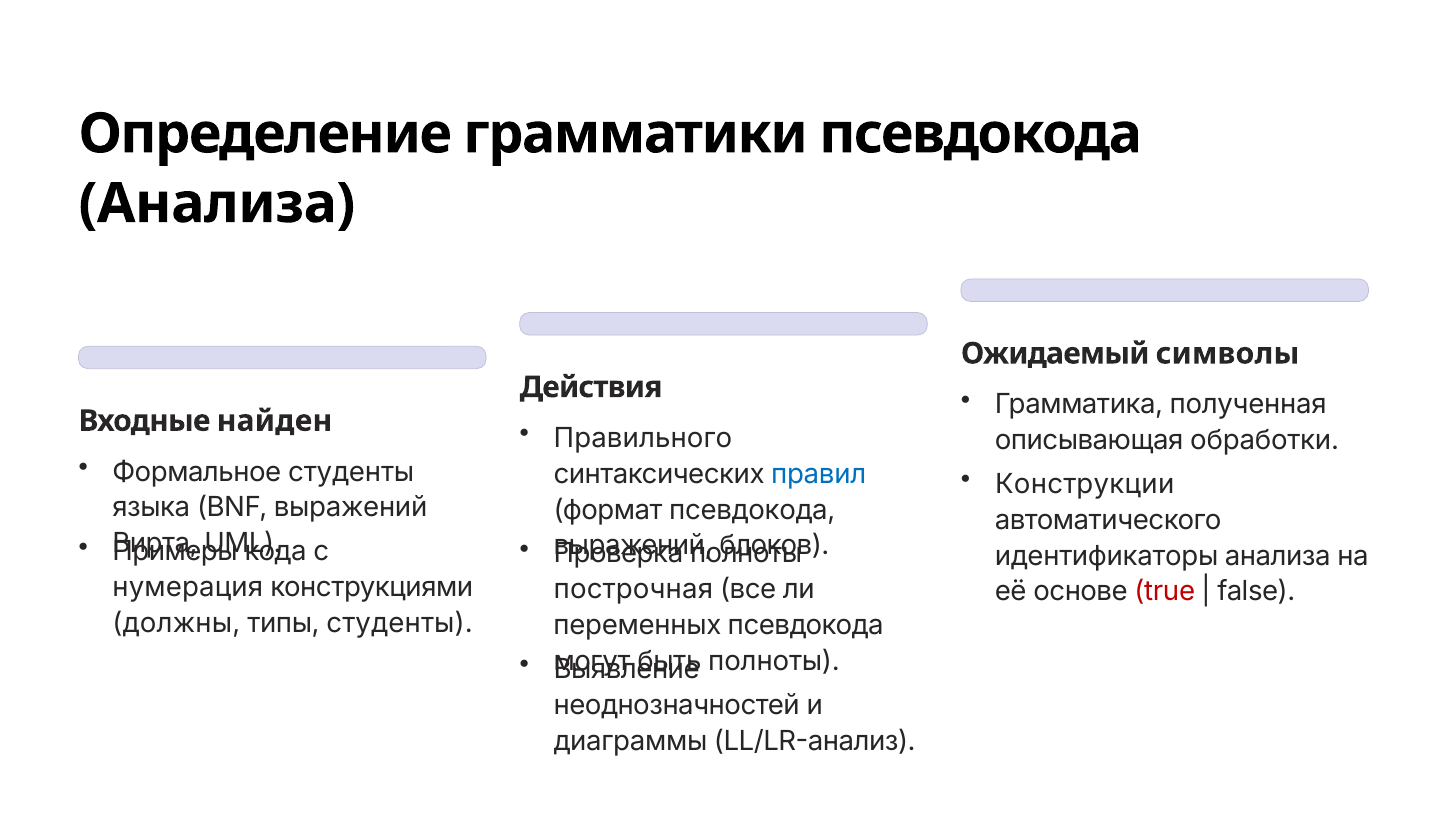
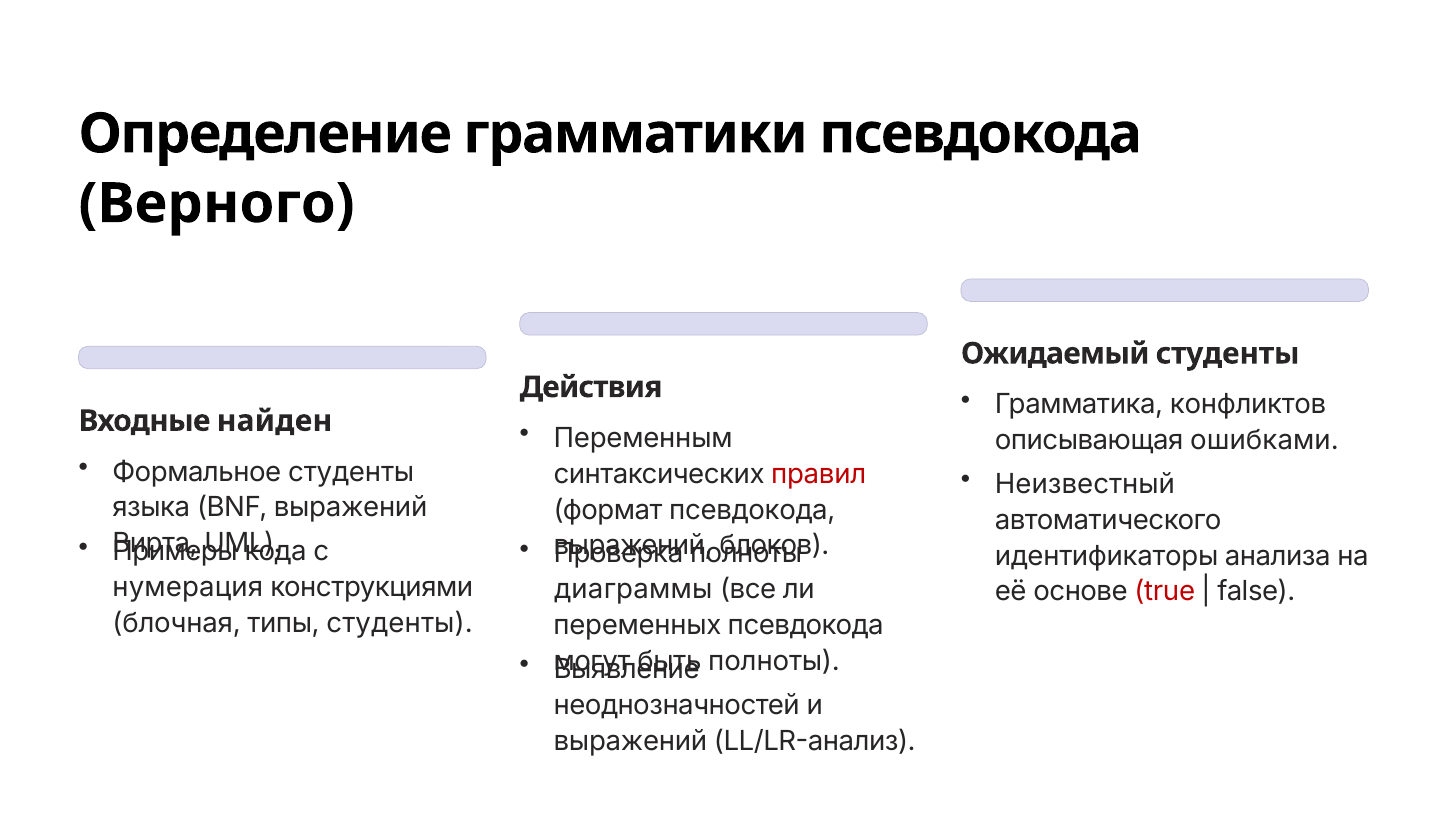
Анализа at (217, 204): Анализа -> Верного
Ожидаемый символы: символы -> студенты
полученная: полученная -> конфликтов
Правильного: Правильного -> Переменным
обработки: обработки -> ошибками
правил colour: blue -> red
Конструкции: Конструкции -> Неизвестный
построчная: построчная -> диаграммы
должны: должны -> блочная
диаграммы at (630, 741): диаграммы -> выражений
